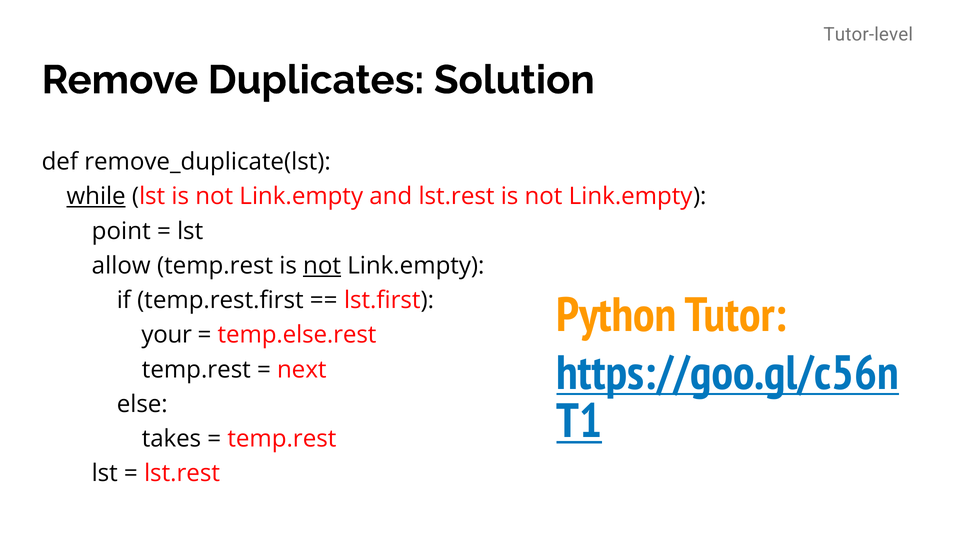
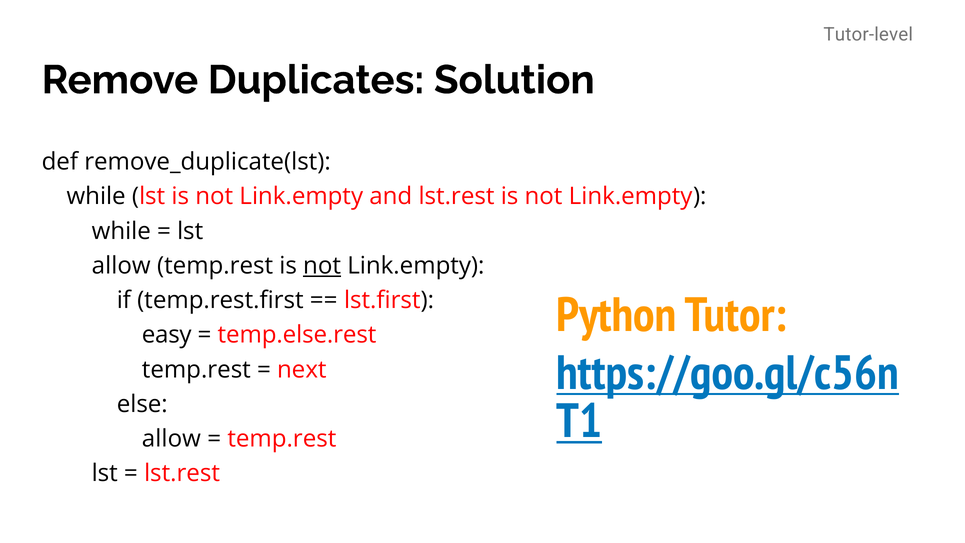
while at (96, 196) underline: present -> none
point at (121, 231): point -> while
your: your -> easy
takes at (171, 439): takes -> allow
